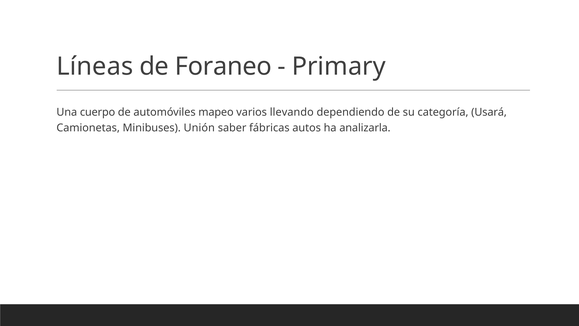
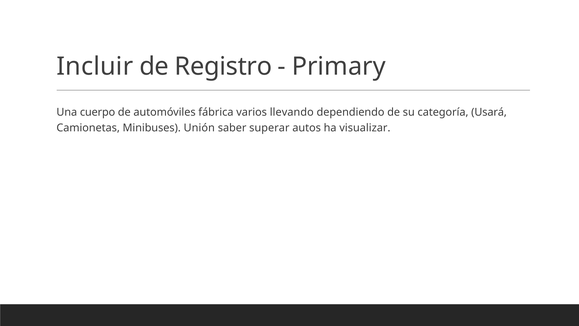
Líneas: Líneas -> Incluir
Foraneo: Foraneo -> Registro
mapeo: mapeo -> fábrica
fábricas: fábricas -> superar
analizarla: analizarla -> visualizar
